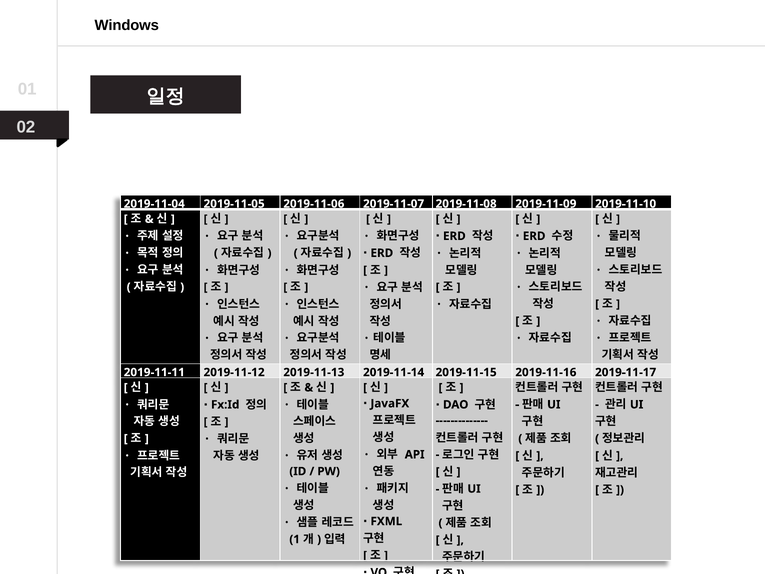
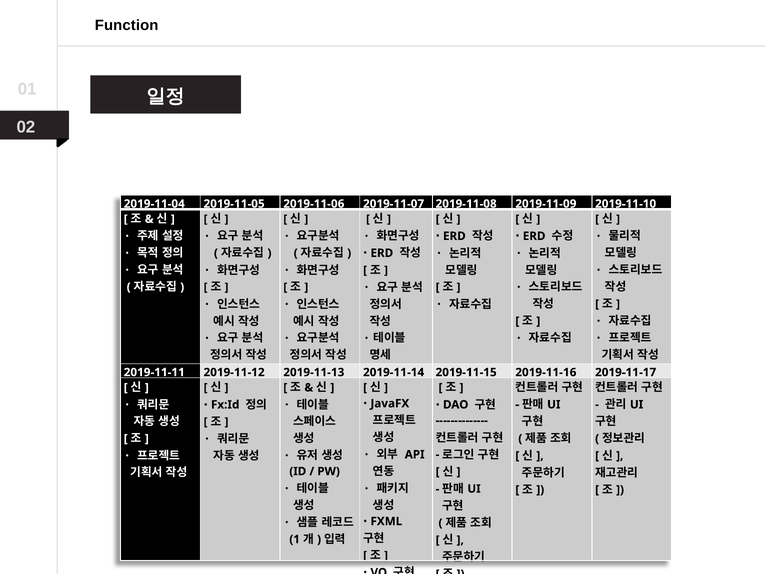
Windows: Windows -> Function
